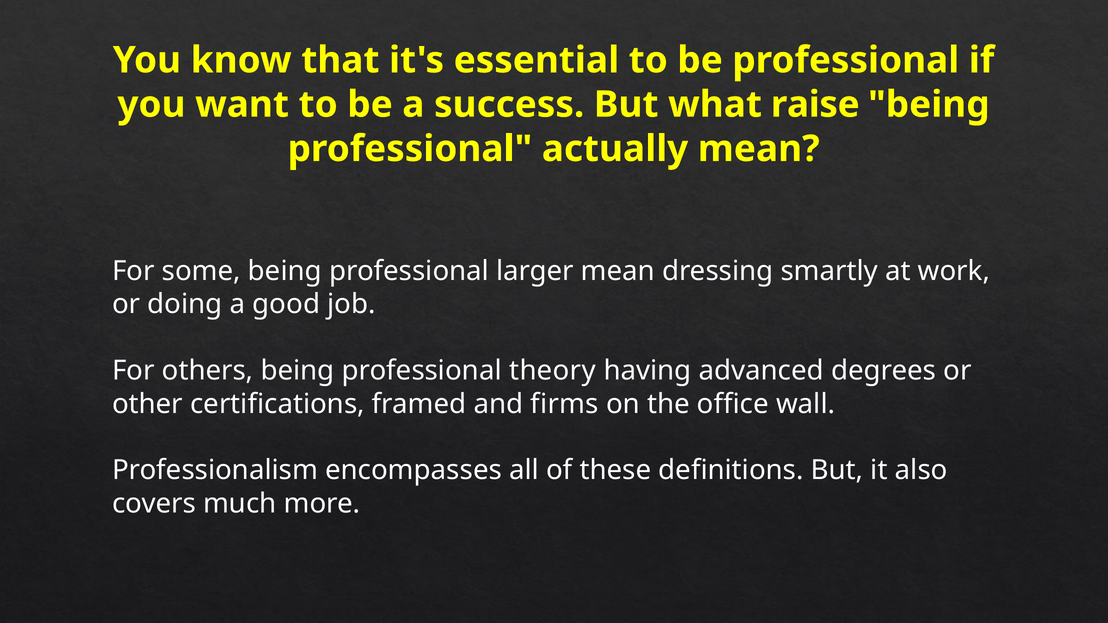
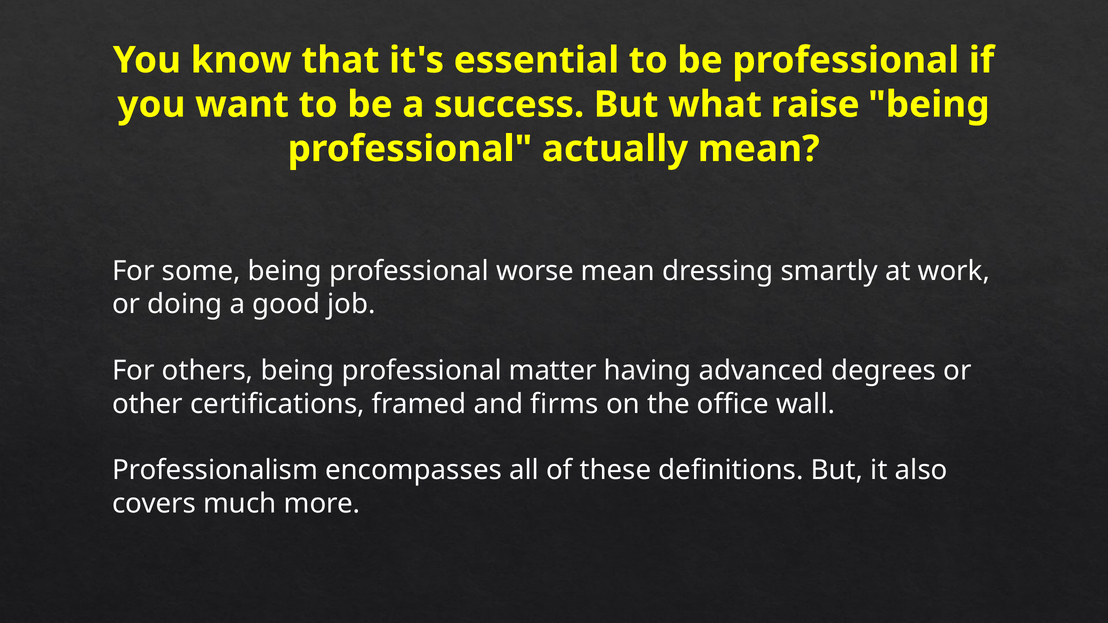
larger: larger -> worse
theory: theory -> matter
